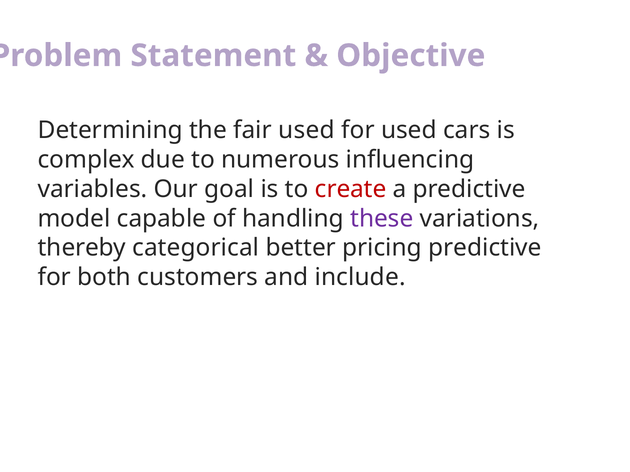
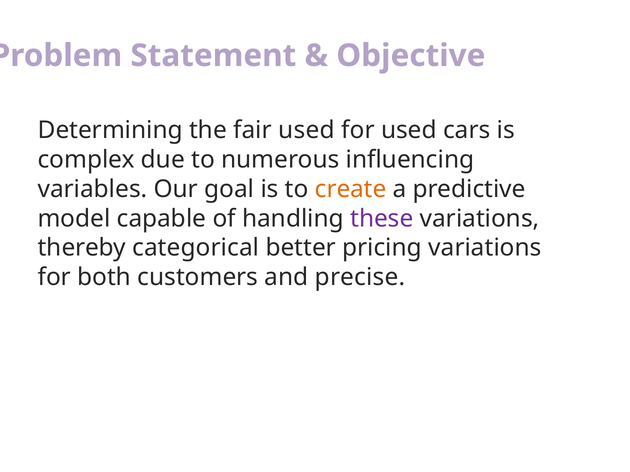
create colour: red -> orange
pricing predictive: predictive -> variations
include: include -> precise
